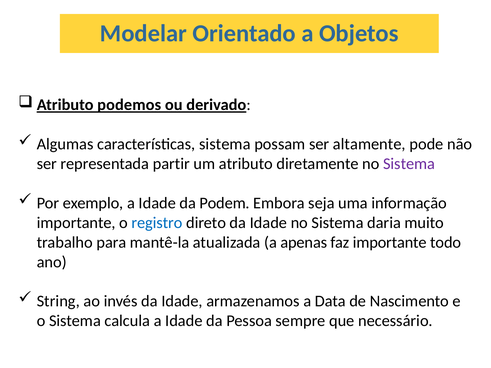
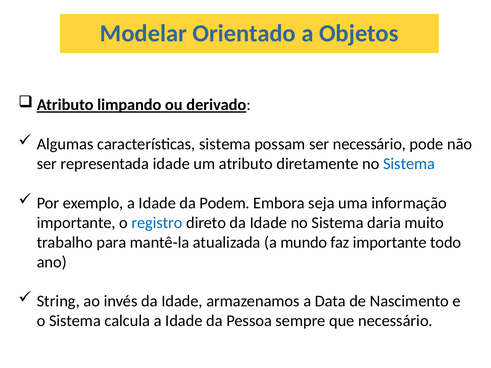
podemos: podemos -> limpando
ser altamente: altamente -> necessário
representada partir: partir -> idade
Sistema at (409, 164) colour: purple -> blue
apenas: apenas -> mundo
